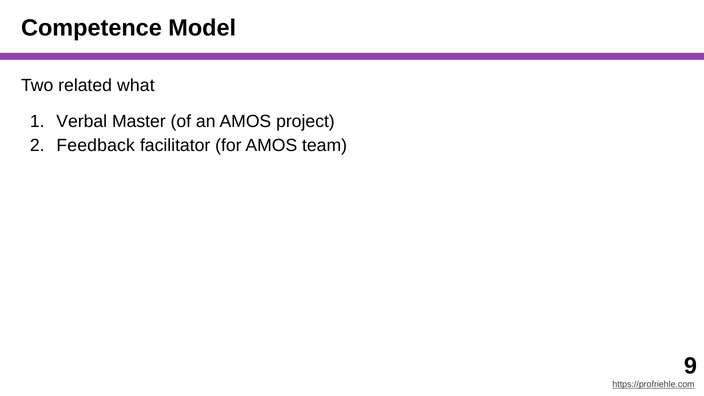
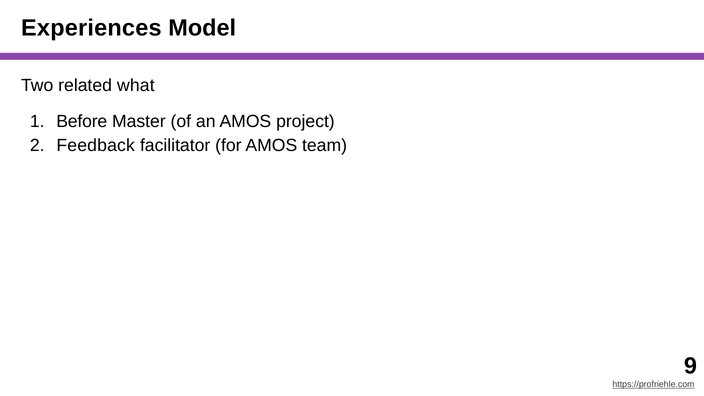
Competence: Competence -> Experiences
Verbal: Verbal -> Before
